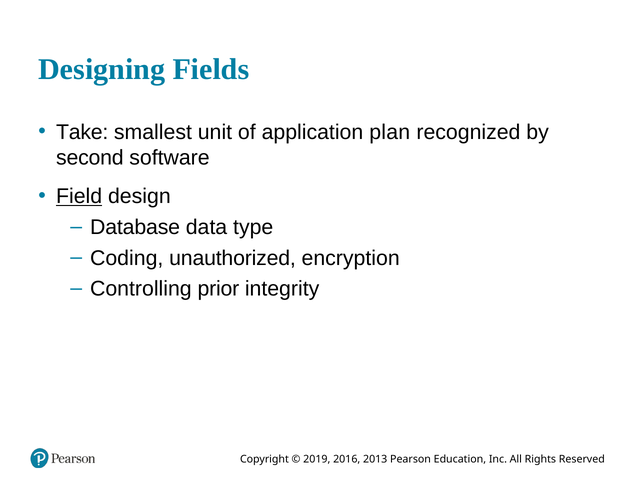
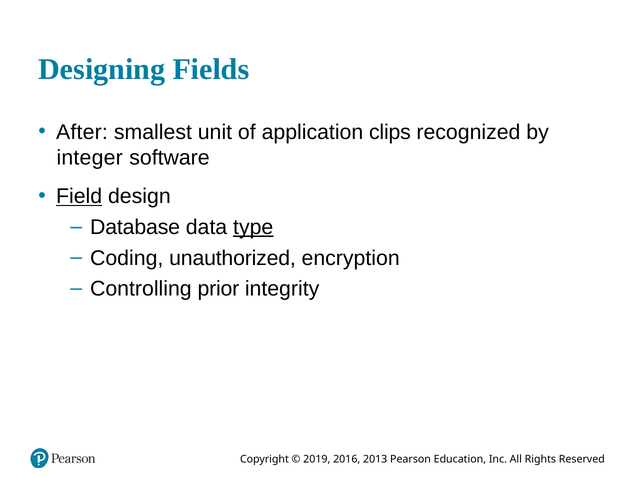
Take: Take -> After
plan: plan -> clips
second: second -> integer
type underline: none -> present
